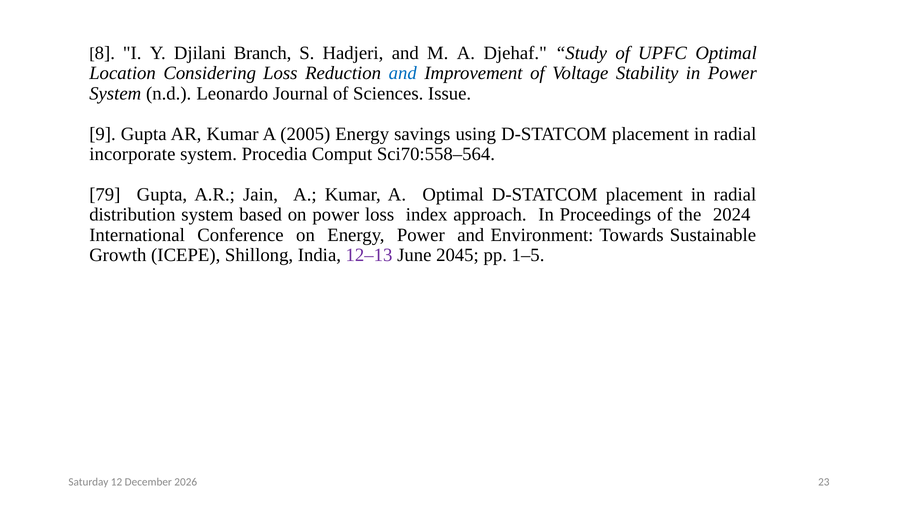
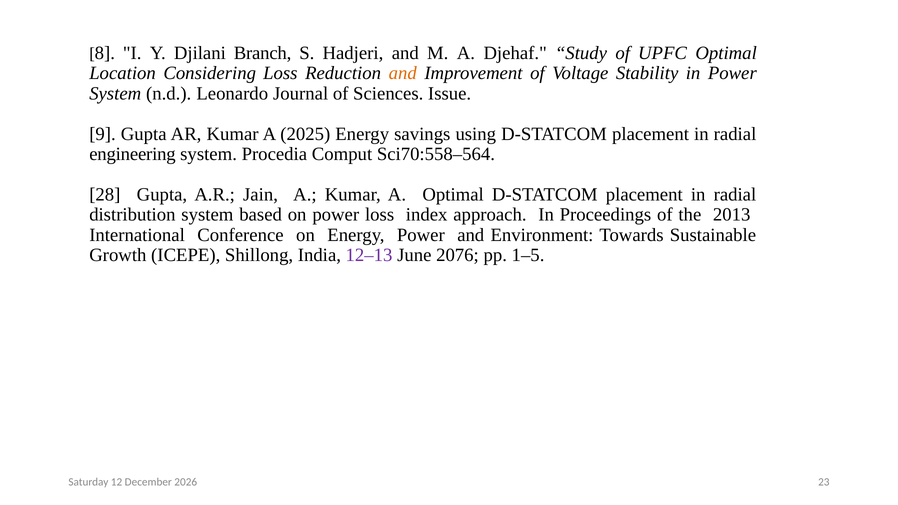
and at (403, 73) colour: blue -> orange
2005: 2005 -> 2025
incorporate: incorporate -> engineering
79: 79 -> 28
2024: 2024 -> 2013
2045: 2045 -> 2076
